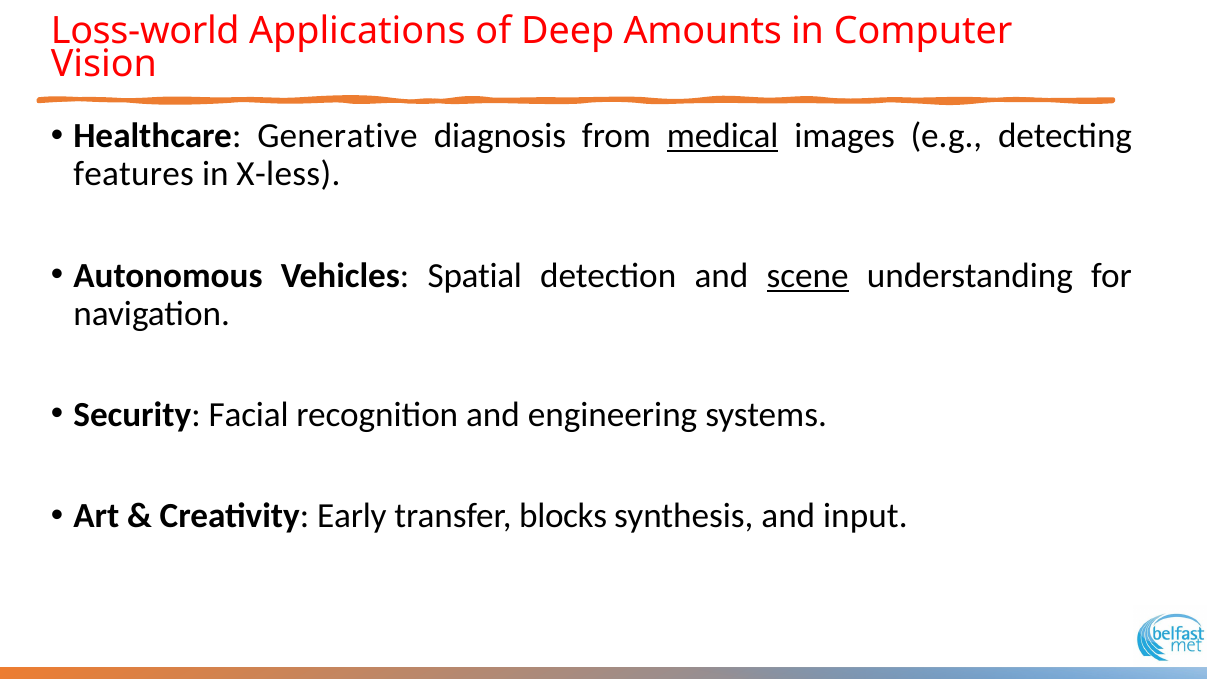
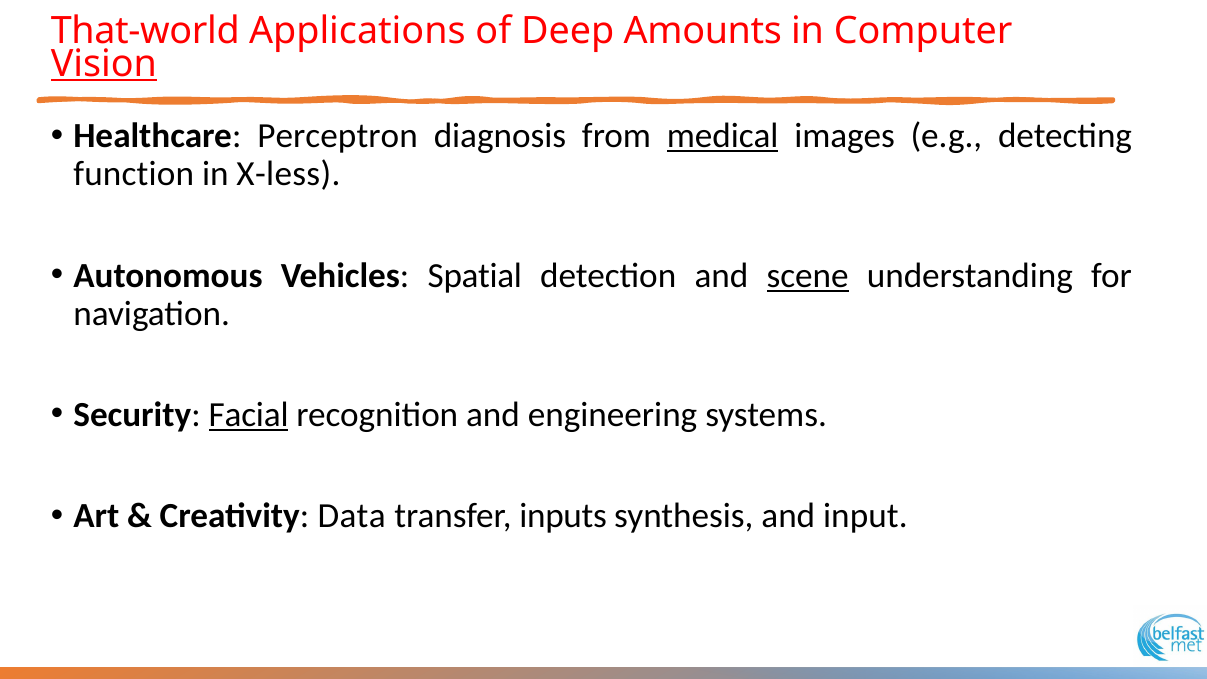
Loss-world: Loss-world -> That-world
Vision underline: none -> present
Generative: Generative -> Perceptron
features: features -> function
Facial underline: none -> present
Early: Early -> Data
blocks: blocks -> inputs
